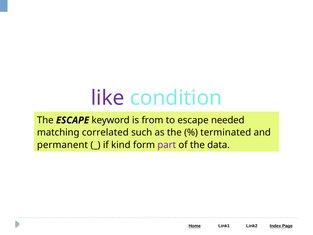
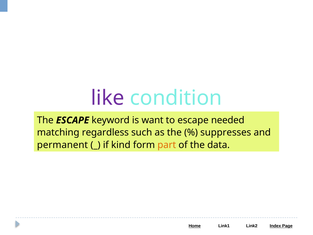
from: from -> want
correlated: correlated -> regardless
terminated: terminated -> suppresses
part colour: purple -> orange
